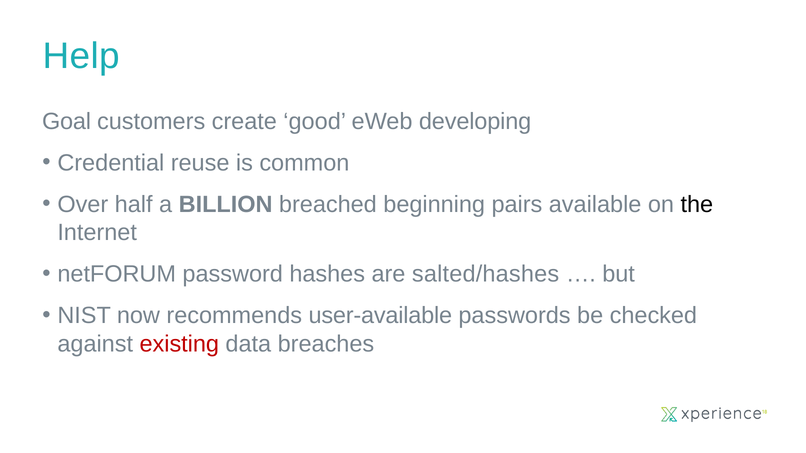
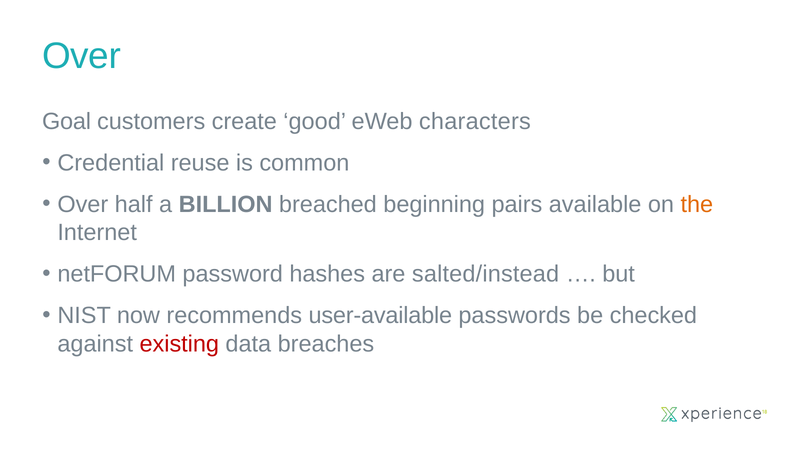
Help at (81, 56): Help -> Over
developing: developing -> characters
the colour: black -> orange
salted/hashes: salted/hashes -> salted/instead
